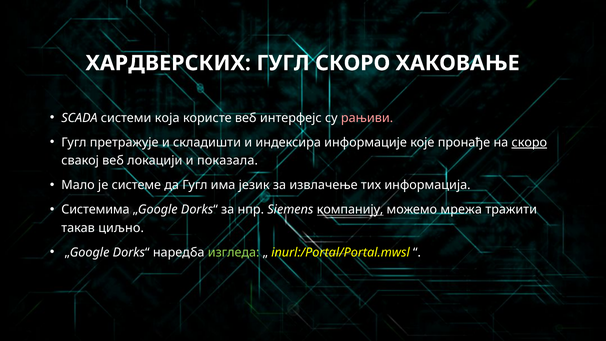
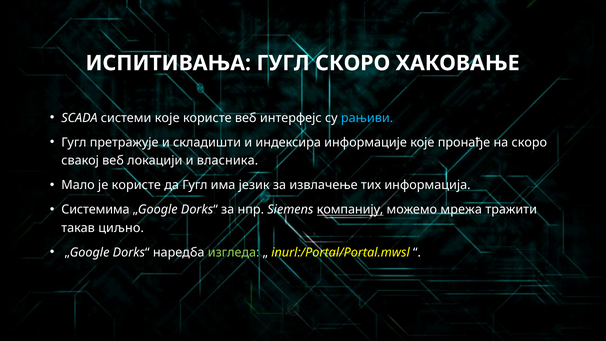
ХАРДВЕРСКИХ: ХАРДВЕРСКИХ -> ИСПИТИВАЊА
системи која: која -> које
рањиви colour: pink -> light blue
скоро at (529, 142) underline: present -> none
показала: показала -> власника
je системе: системе -> користе
